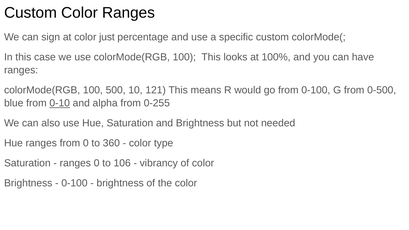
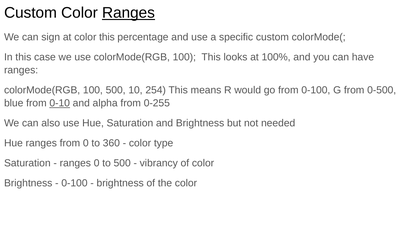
Ranges at (128, 13) underline: none -> present
color just: just -> this
121: 121 -> 254
to 106: 106 -> 500
